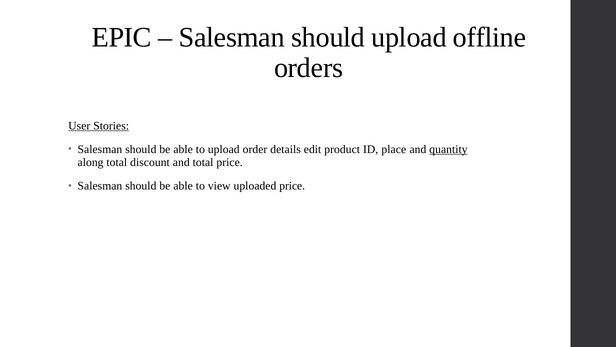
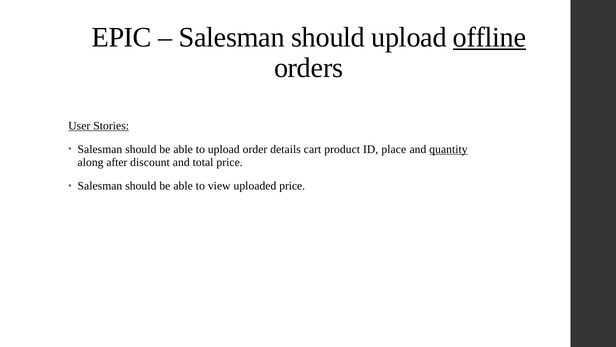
offline underline: none -> present
edit: edit -> cart
along total: total -> after
